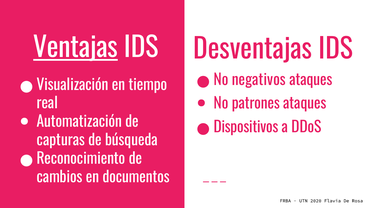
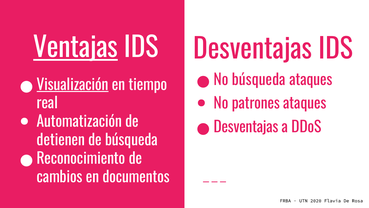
No negativos: negativos -> búsqueda
Visualización underline: none -> present
Dispositivos at (246, 127): Dispositivos -> Desventajas
capturas: capturas -> detienen
